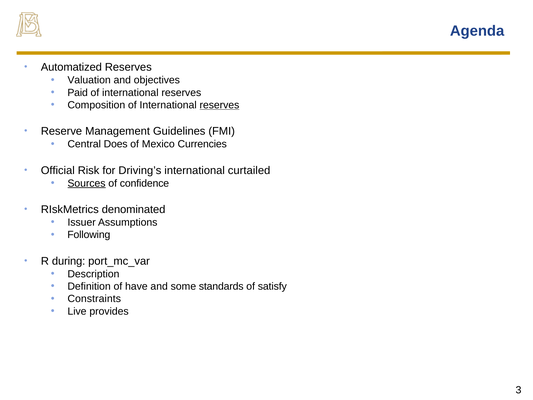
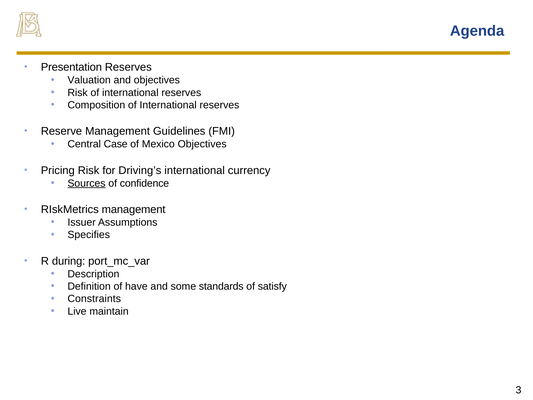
Automatized: Automatized -> Presentation
Paid at (78, 93): Paid -> Risk
reserves at (219, 105) underline: present -> none
Does: Does -> Case
Mexico Currencies: Currencies -> Objectives
Official: Official -> Pricing
curtailed: curtailed -> currency
RIskMetrics denominated: denominated -> management
Following: Following -> Specifies
provides: provides -> maintain
